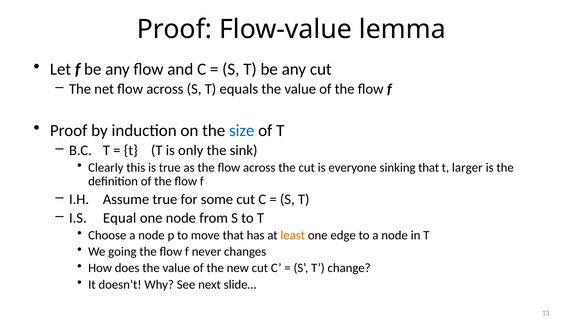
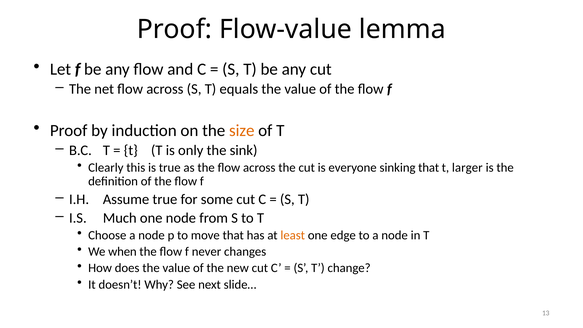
size colour: blue -> orange
Equal: Equal -> Much
going: going -> when
